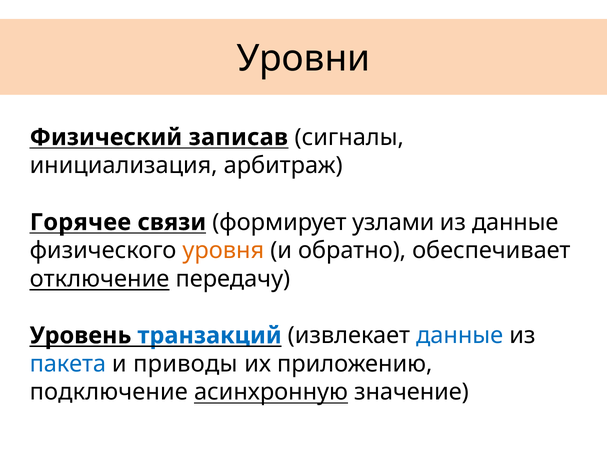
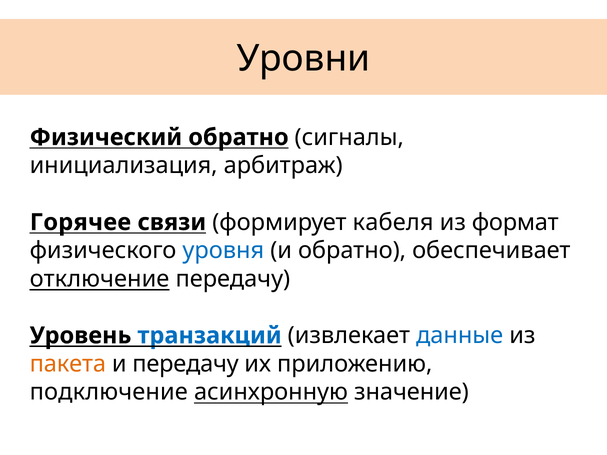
Физический записав: записав -> обратно
узлами: узлами -> кабеля
из данные: данные -> формат
уровня colour: orange -> blue
пакета colour: blue -> orange
и приводы: приводы -> передачу
